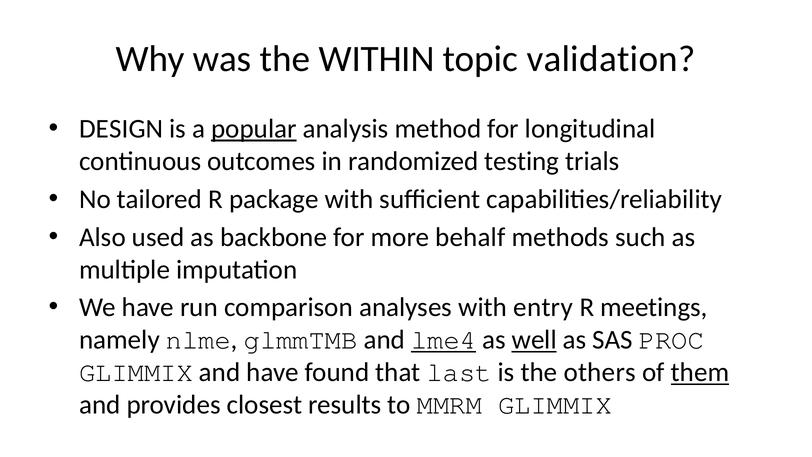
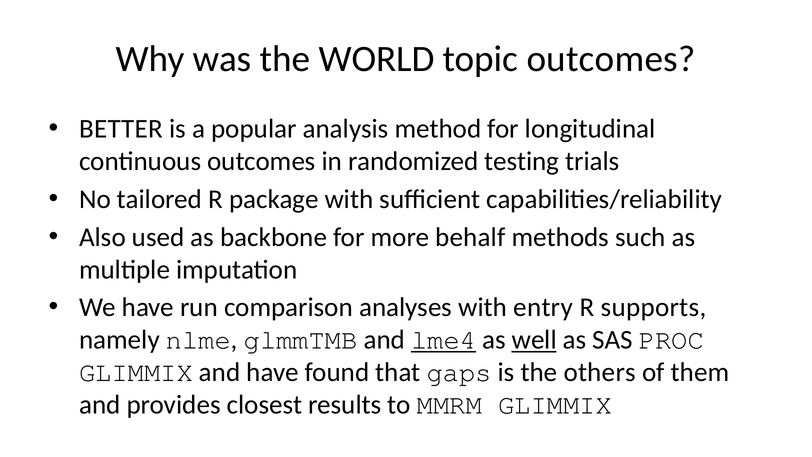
WITHIN: WITHIN -> WORLD
topic validation: validation -> outcomes
DESIGN: DESIGN -> BETTER
popular underline: present -> none
meetings: meetings -> supports
last: last -> gaps
them underline: present -> none
